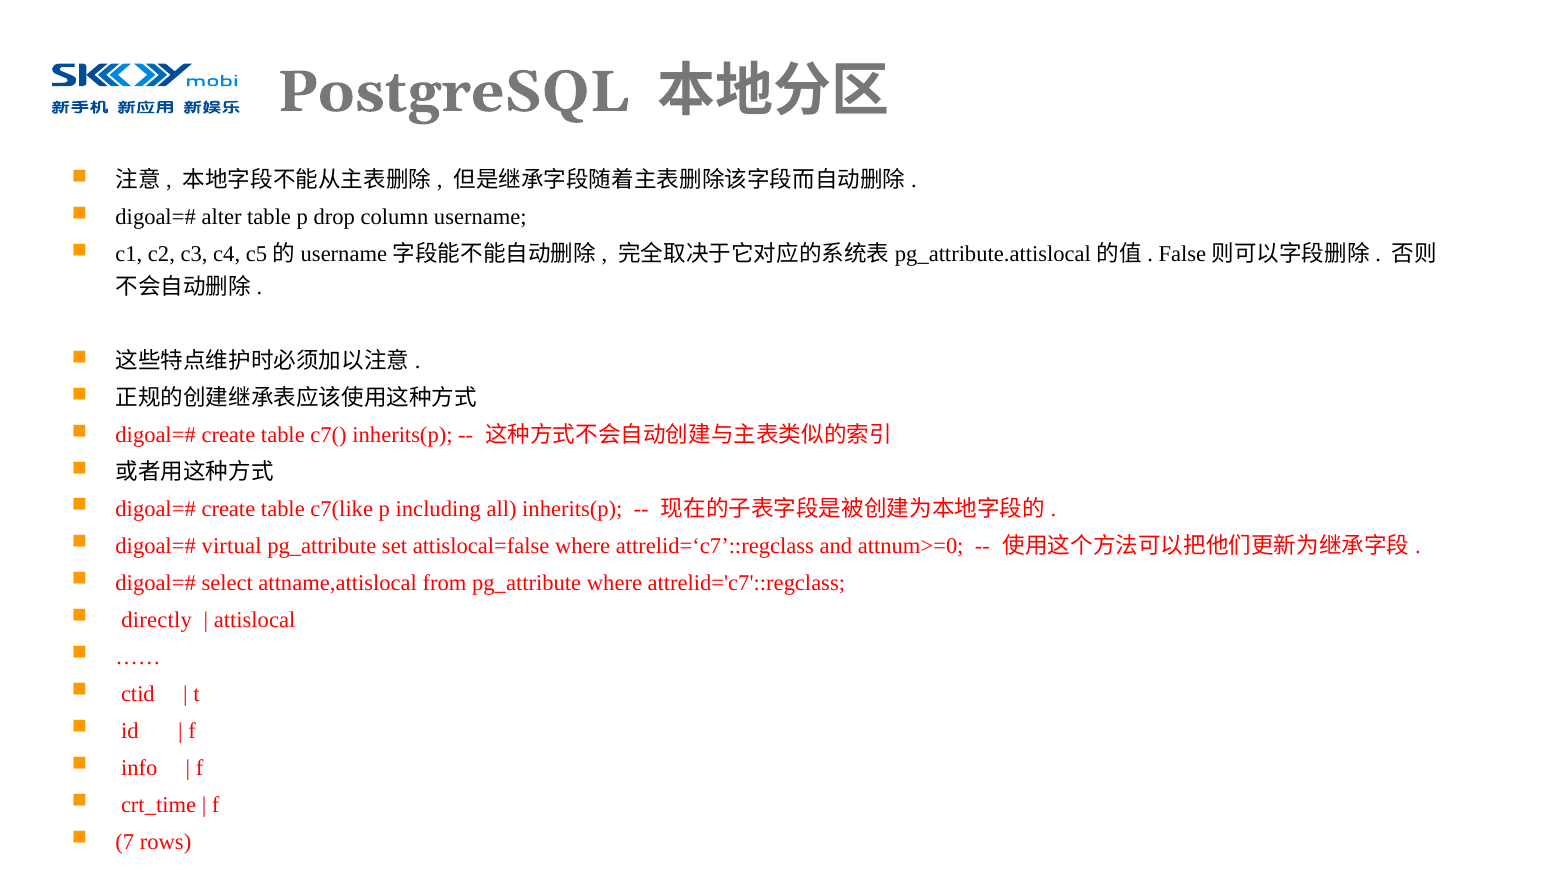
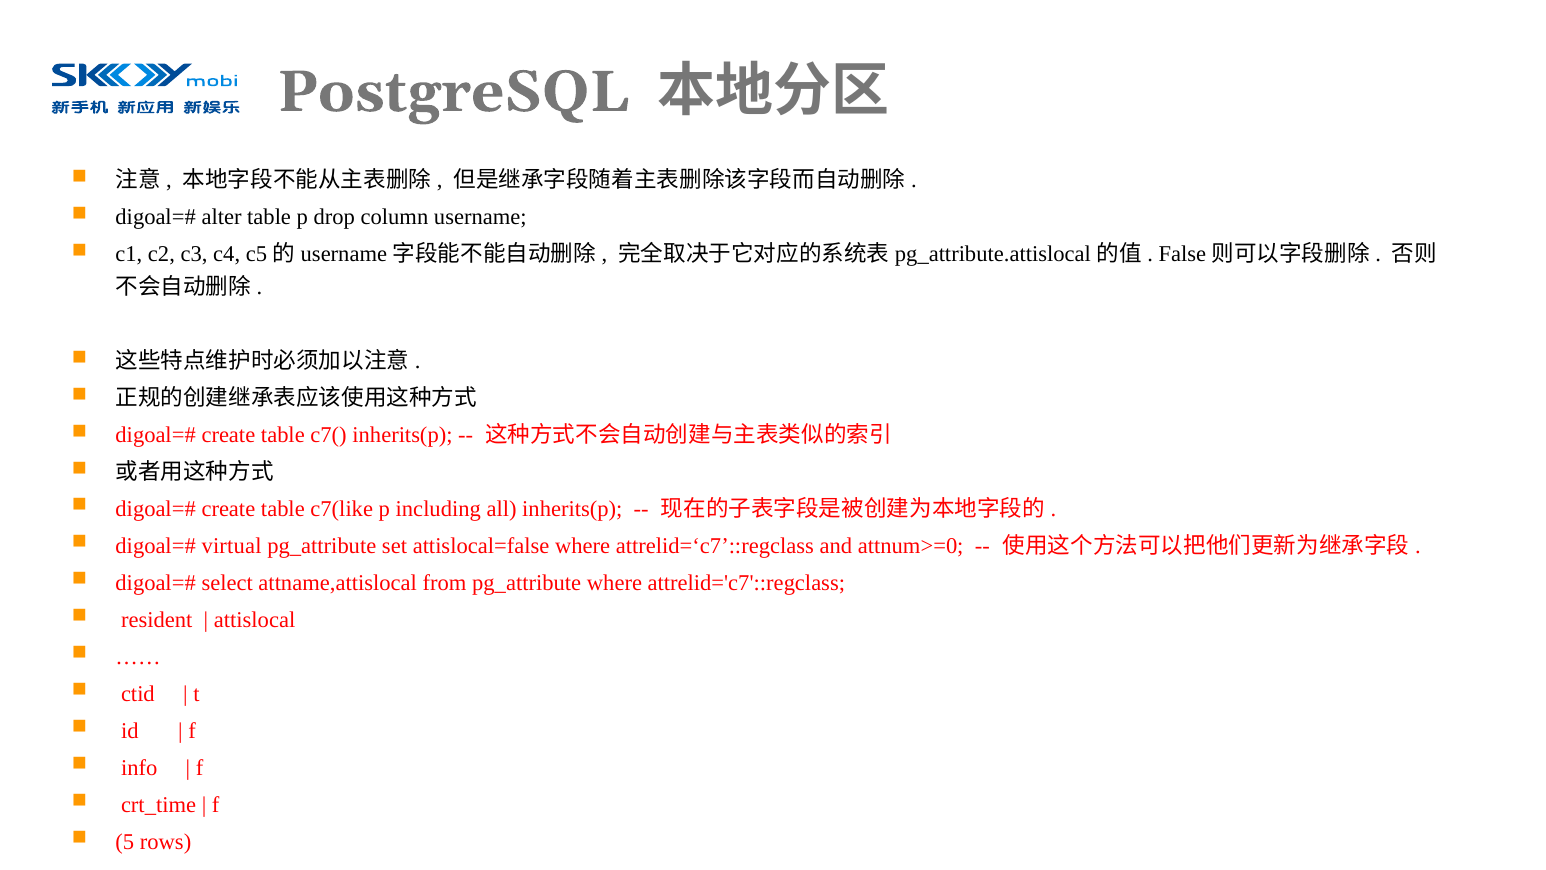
directly: directly -> resident
7: 7 -> 5
